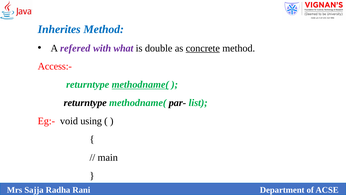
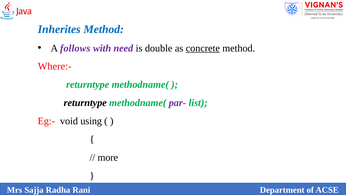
refered: refered -> follows
what: what -> need
Access:-: Access:- -> Where:-
methodname( at (140, 84) underline: present -> none
par- colour: black -> purple
main: main -> more
